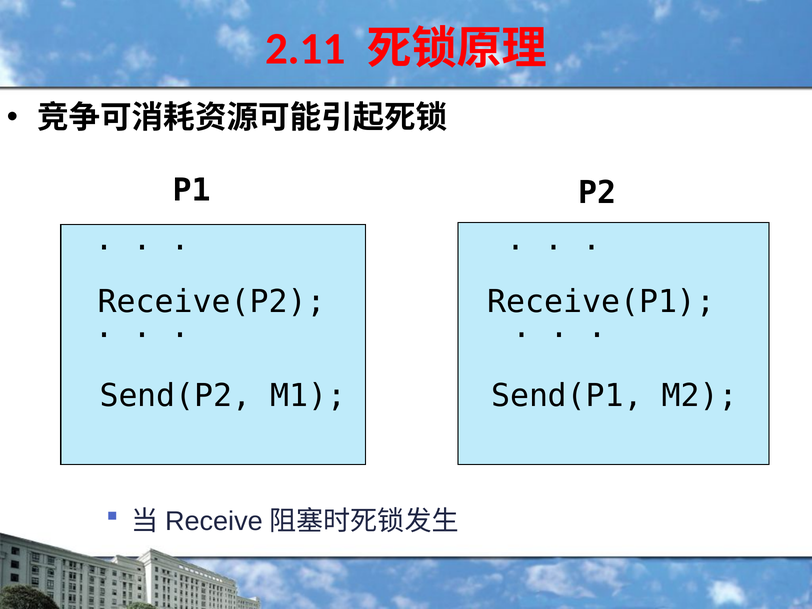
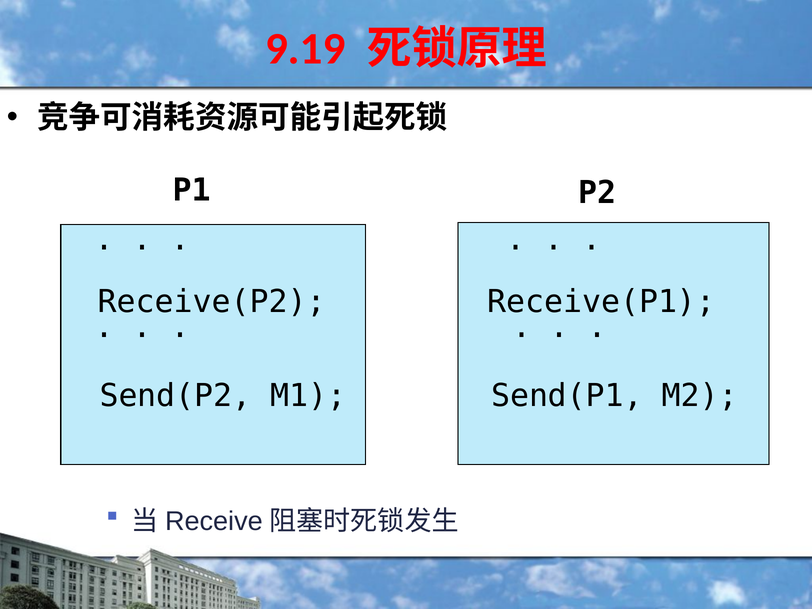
2.11: 2.11 -> 9.19
